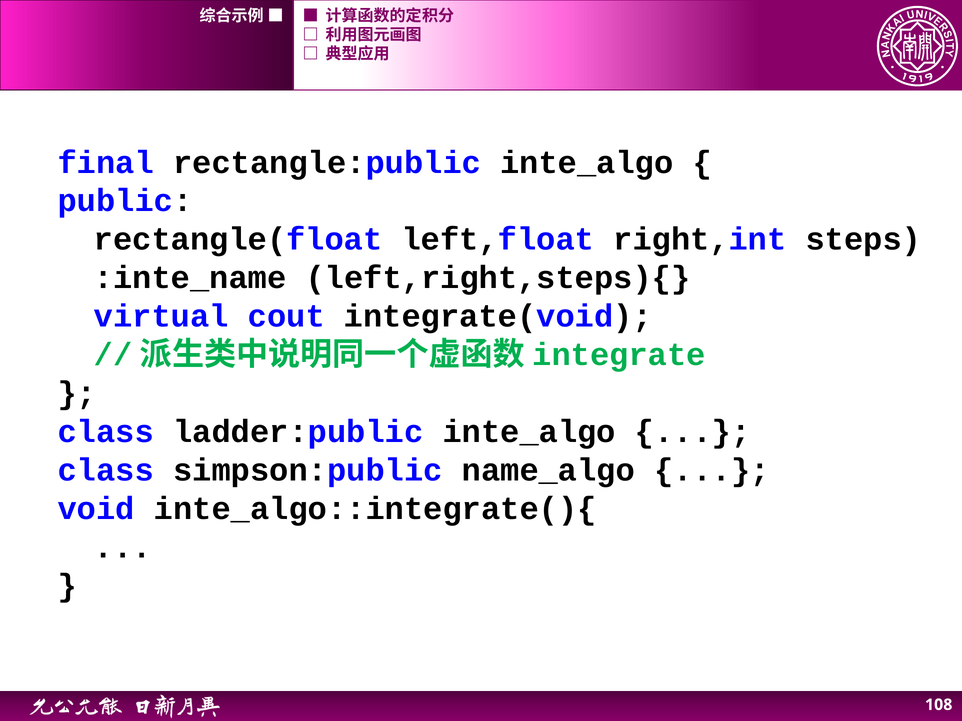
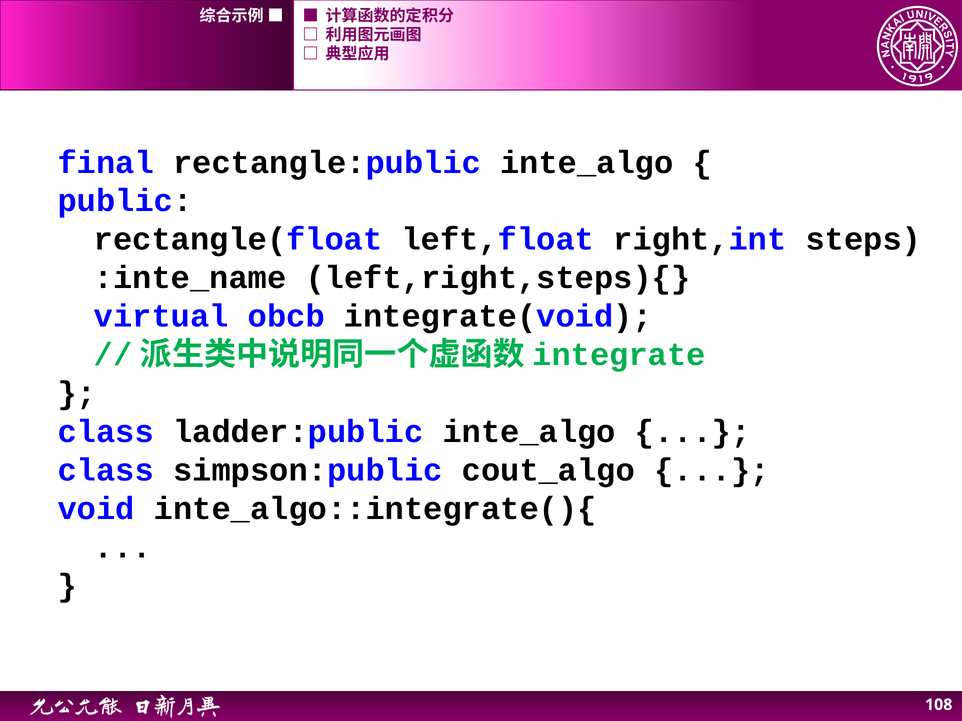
cout: cout -> obcb
name_algo: name_algo -> cout_algo
